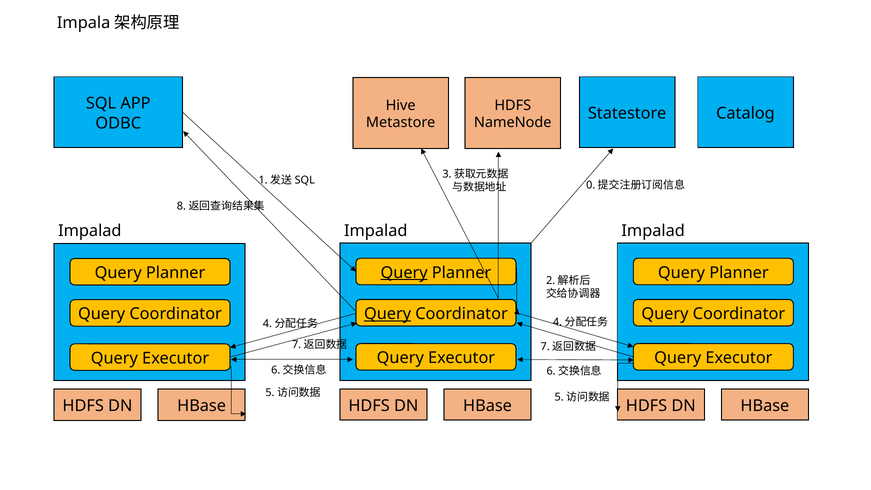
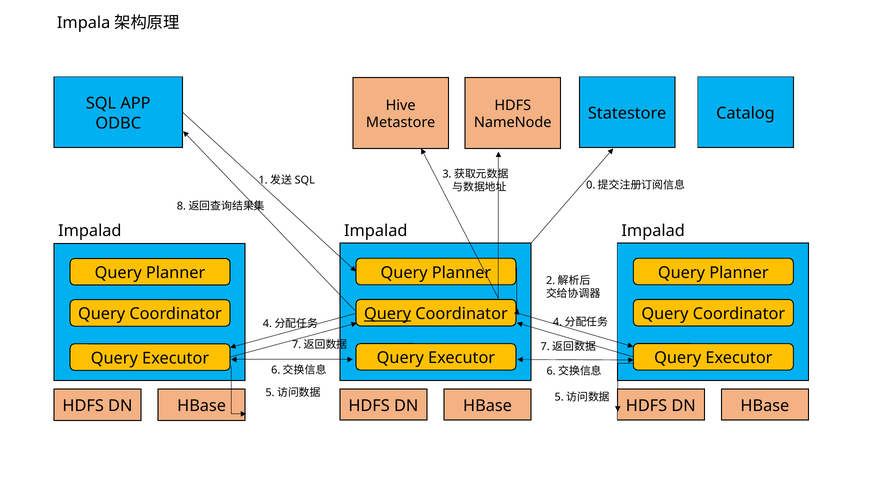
Query at (404, 273) underline: present -> none
